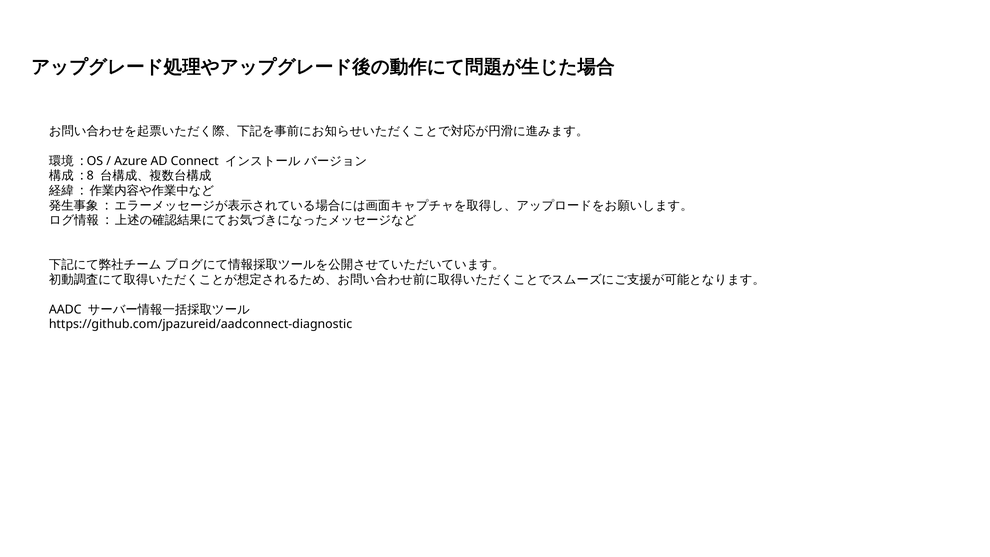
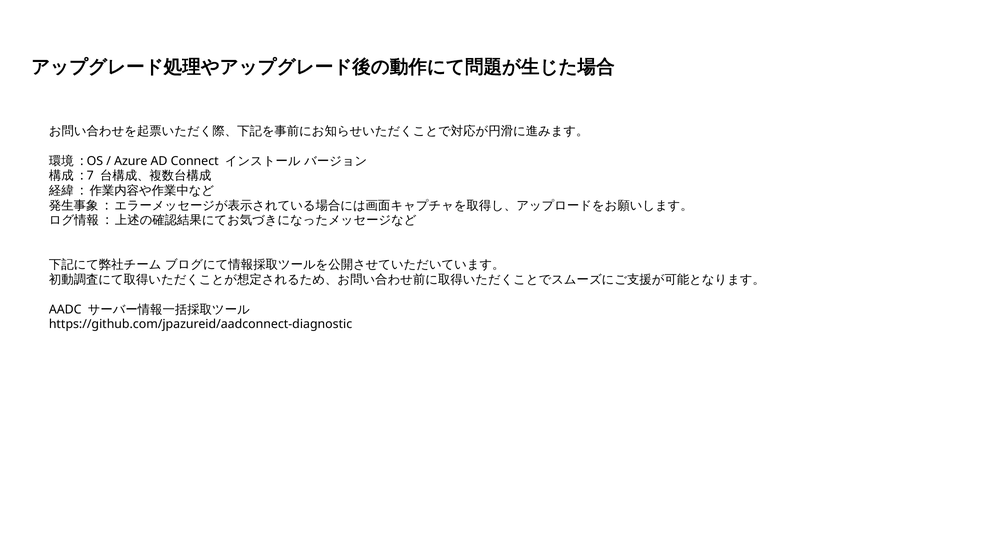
8: 8 -> 7
